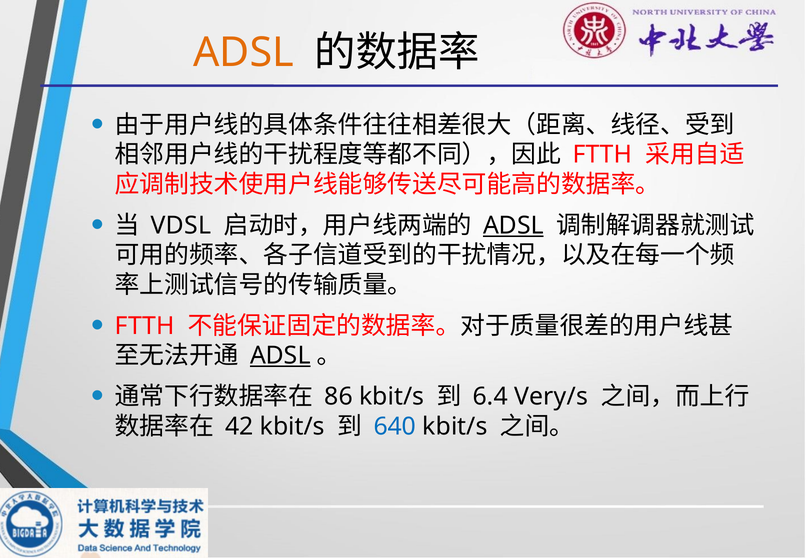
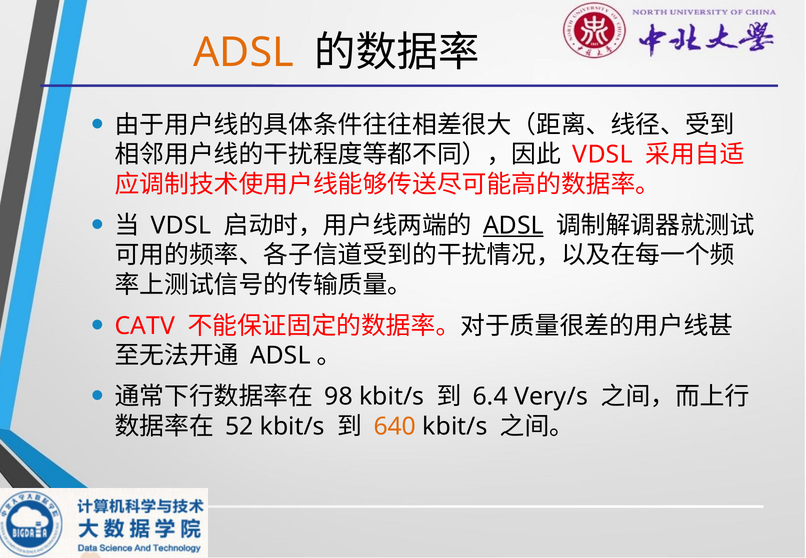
FTTH at (603, 155): FTTH -> VDSL
FTTH at (145, 326): FTTH -> CATV
ADSL at (280, 356) underline: present -> none
86: 86 -> 98
42: 42 -> 52
640 colour: blue -> orange
